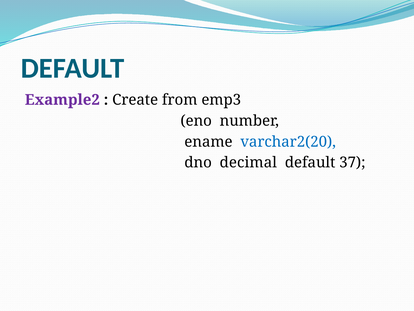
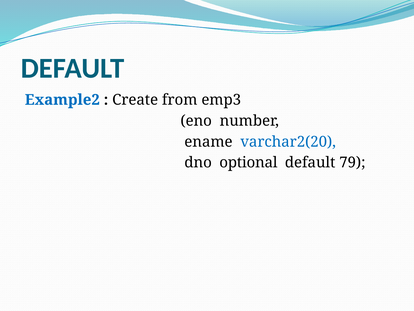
Example2 colour: purple -> blue
decimal: decimal -> optional
37: 37 -> 79
